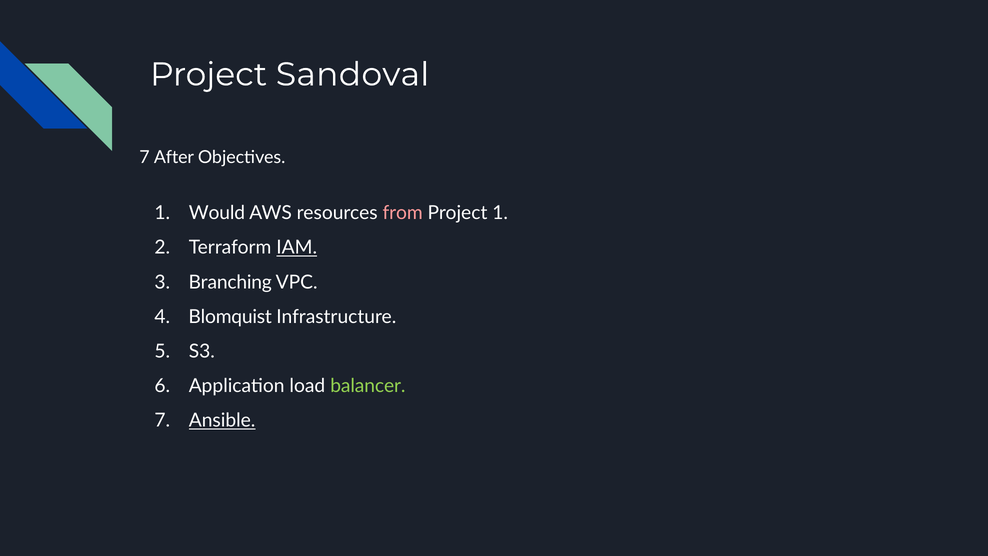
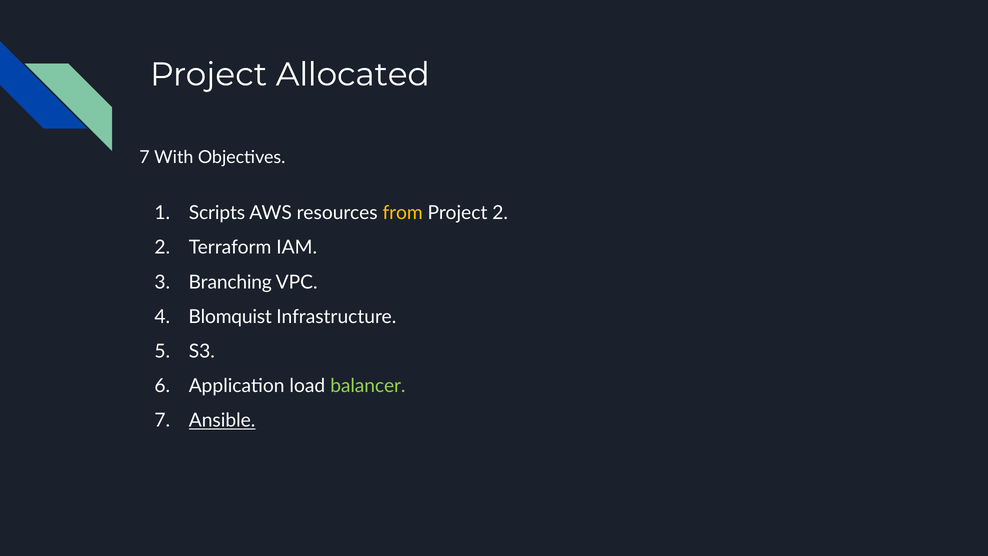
Sandoval: Sandoval -> Allocated
After: After -> With
Would: Would -> Scripts
from colour: pink -> yellow
Project 1: 1 -> 2
IAM underline: present -> none
